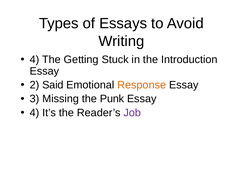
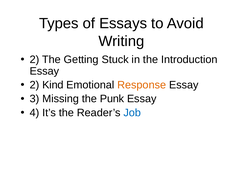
4 at (35, 60): 4 -> 2
Said: Said -> Kind
Job colour: purple -> blue
